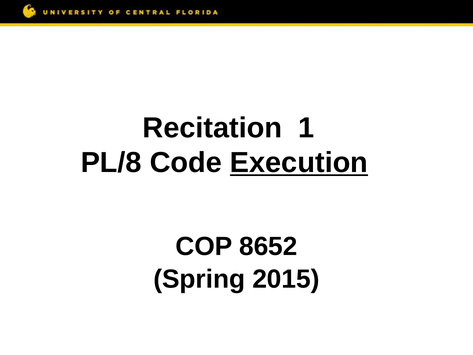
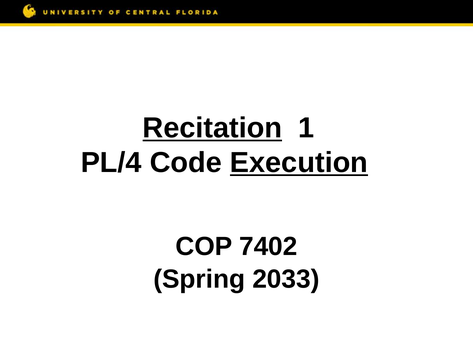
Recitation underline: none -> present
PL/8: PL/8 -> PL/4
8652: 8652 -> 7402
2015: 2015 -> 2033
